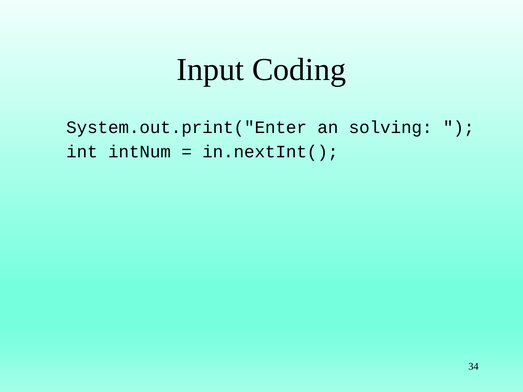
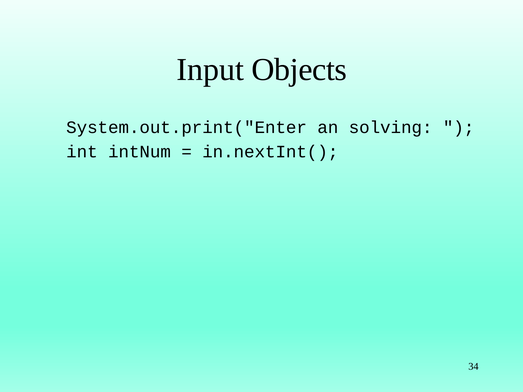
Coding: Coding -> Objects
